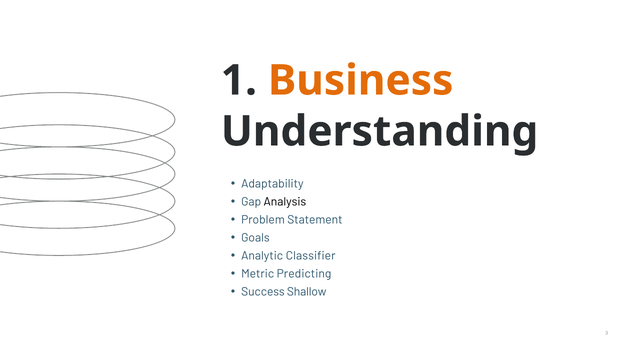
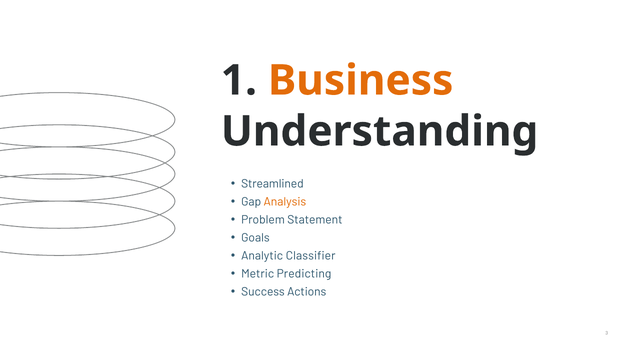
Adaptability: Adaptability -> Streamlined
Analysis colour: black -> orange
Shallow: Shallow -> Actions
